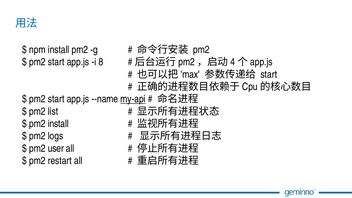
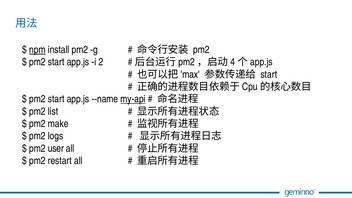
npm underline: none -> present
8: 8 -> 2
pm2 install: install -> make
